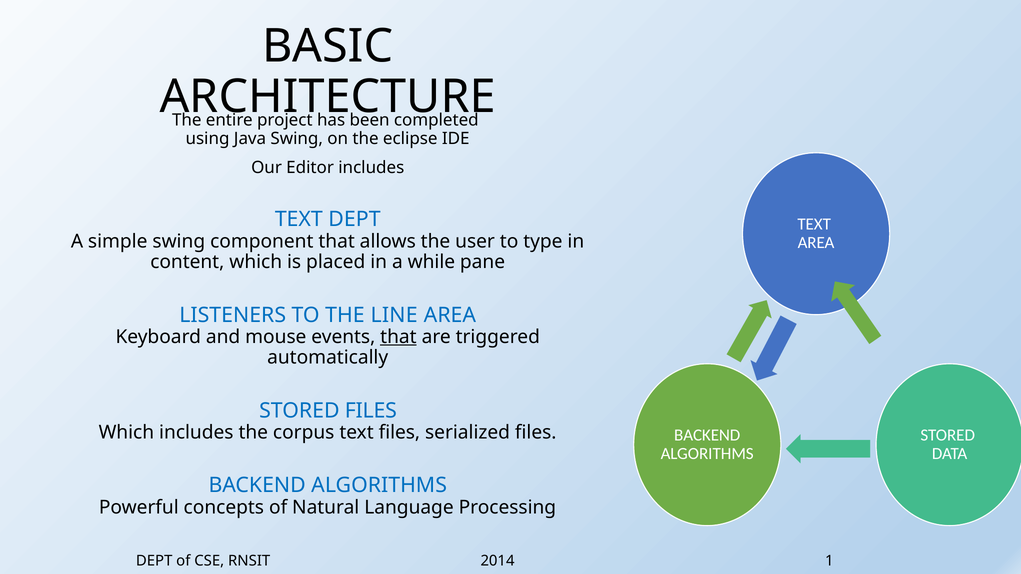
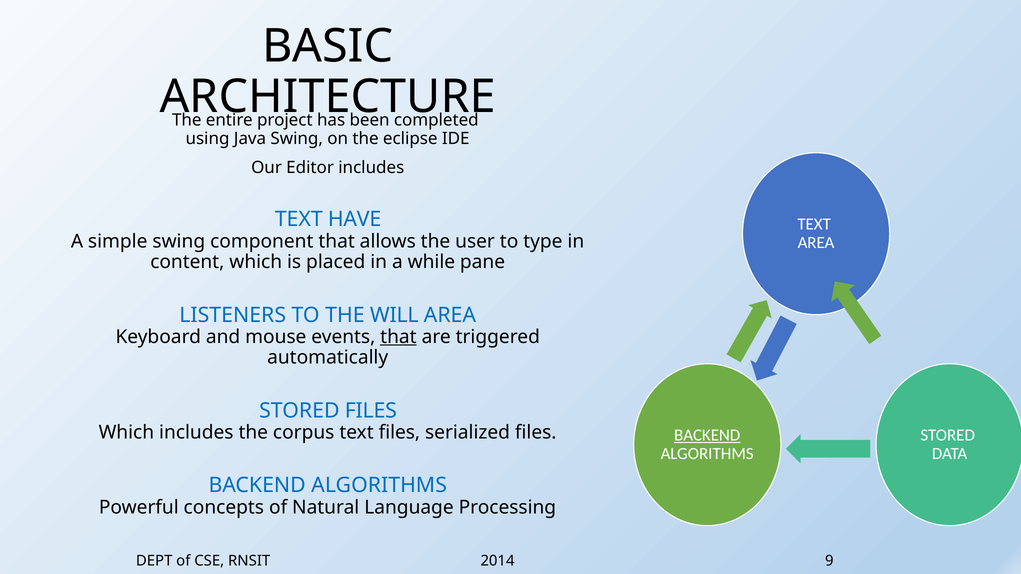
TEXT DEPT: DEPT -> HAVE
LINE: LINE -> WILL
BACKEND at (707, 436) underline: none -> present
1: 1 -> 9
